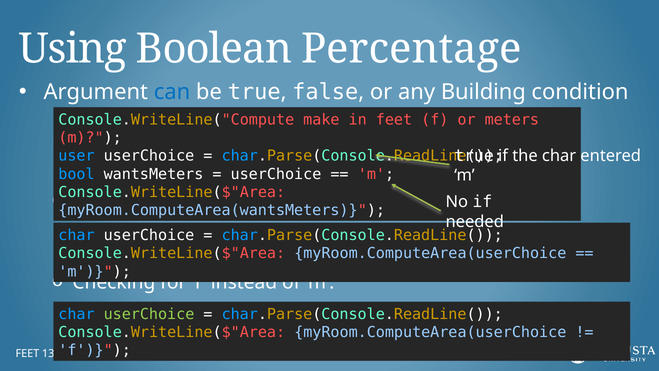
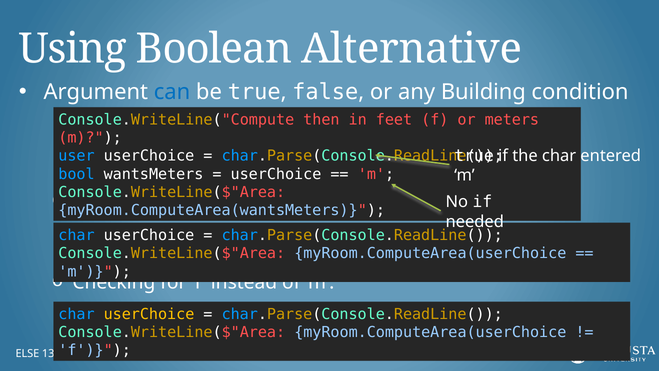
Percentage: Percentage -> Alternative
make: make -> then
userChoice at (149, 314) colour: light green -> yellow
FEET at (27, 353): FEET -> ELSE
